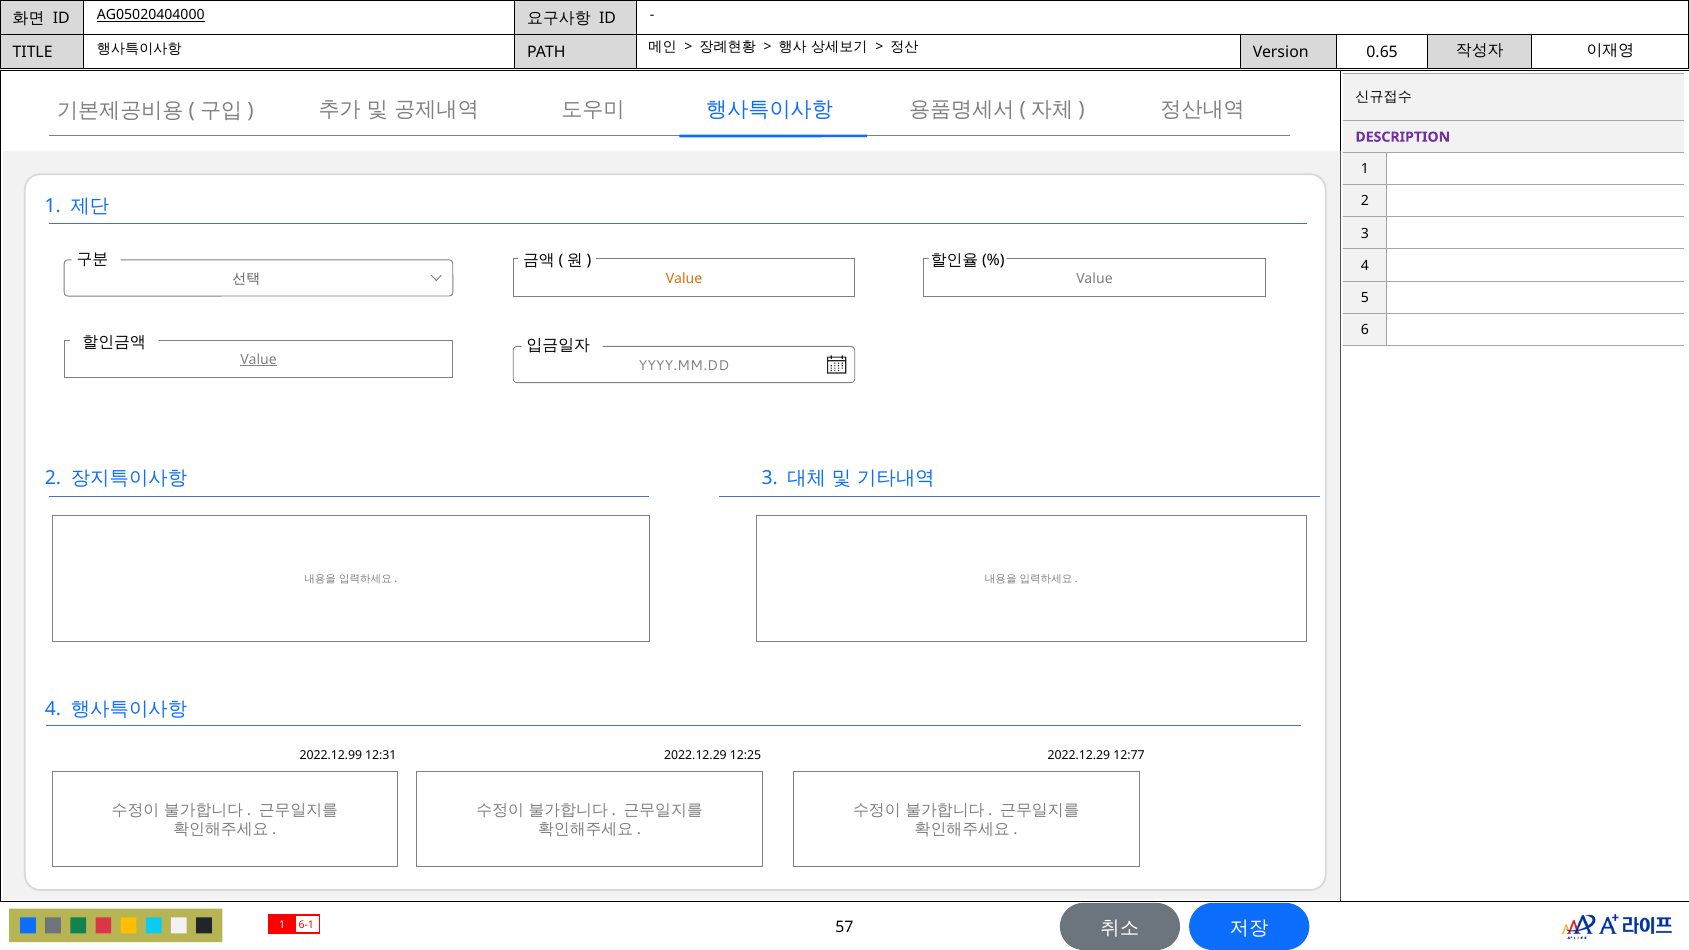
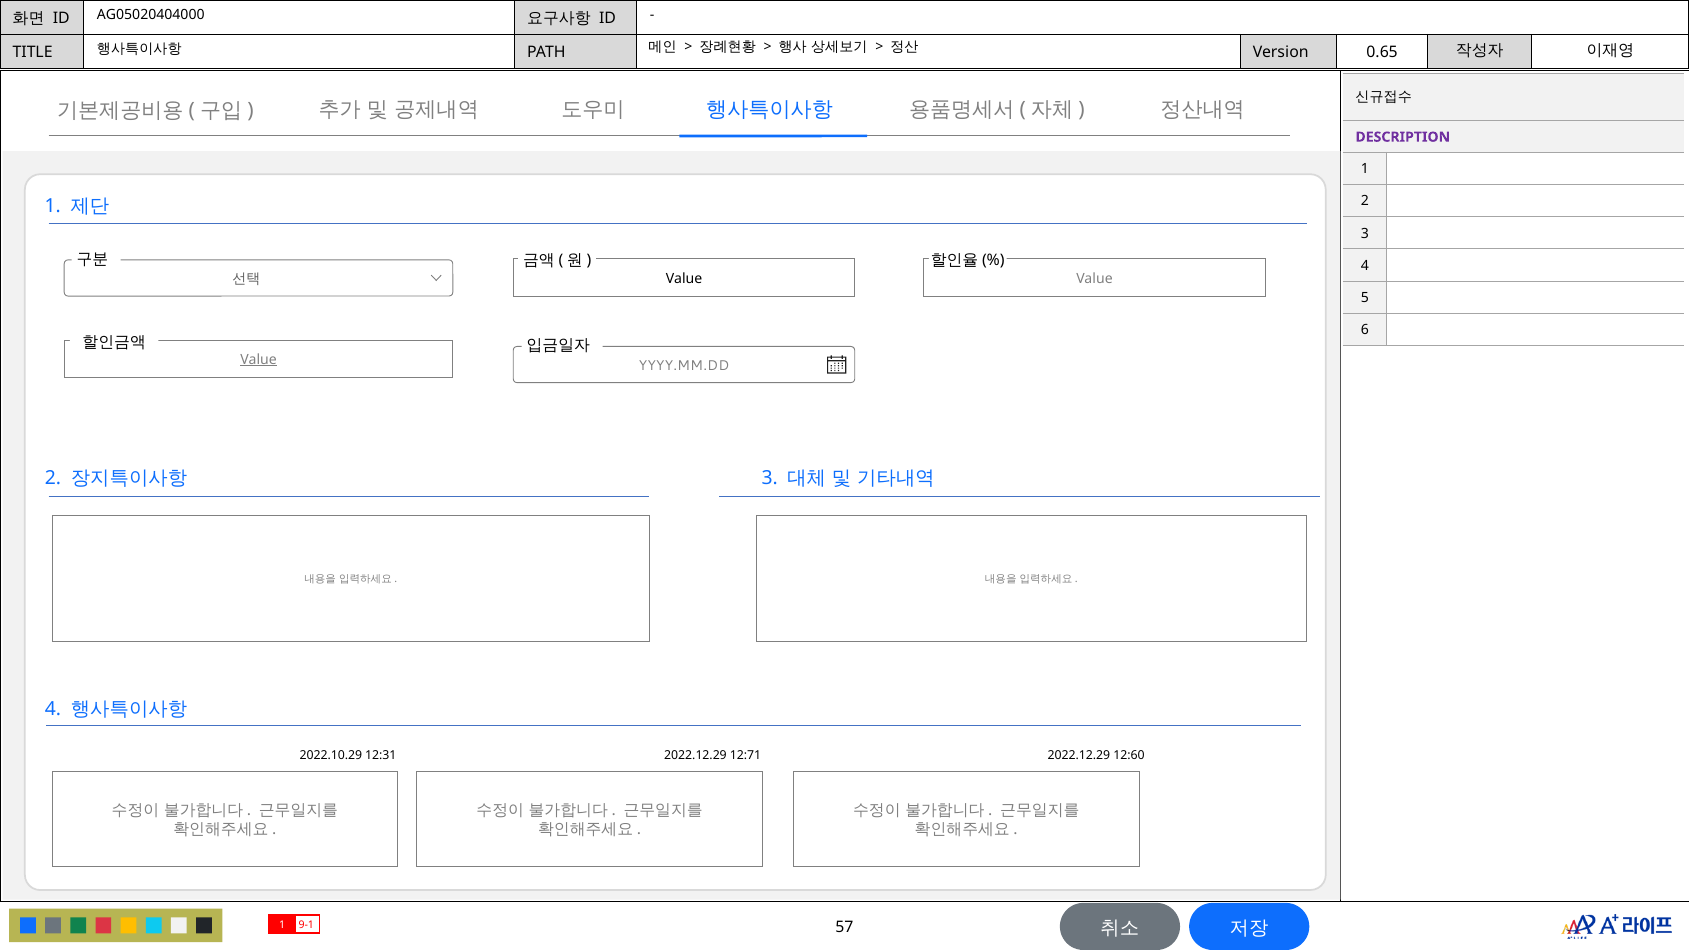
AG05020404000 underline: present -> none
Value at (684, 279) colour: orange -> black
2022.12.99: 2022.12.99 -> 2022.10.29
12:25: 12:25 -> 12:71
12:77: 12:77 -> 12:60
6-1: 6-1 -> 9-1
